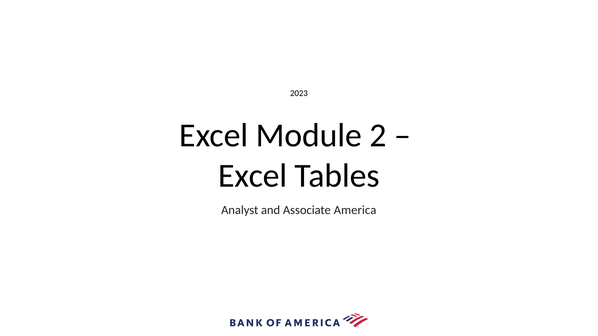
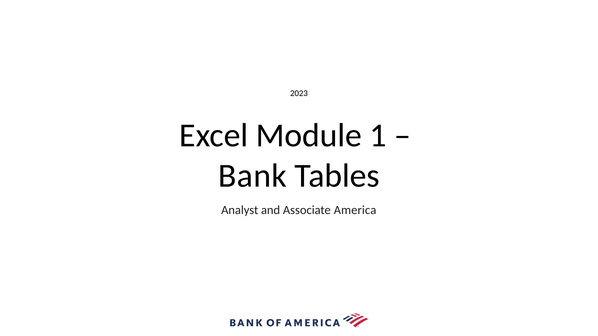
2: 2 -> 1
Excel at (253, 176): Excel -> Bank
